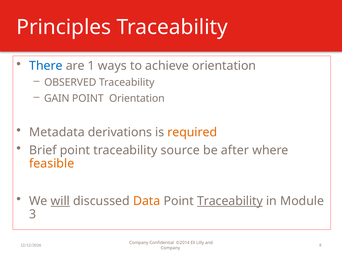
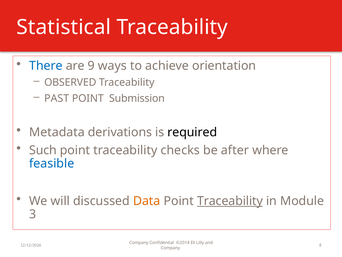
Principles: Principles -> Statistical
1: 1 -> 9
GAIN: GAIN -> PAST
POINT Orientation: Orientation -> Submission
required colour: orange -> black
Brief: Brief -> Such
source: source -> checks
feasible colour: orange -> blue
will underline: present -> none
